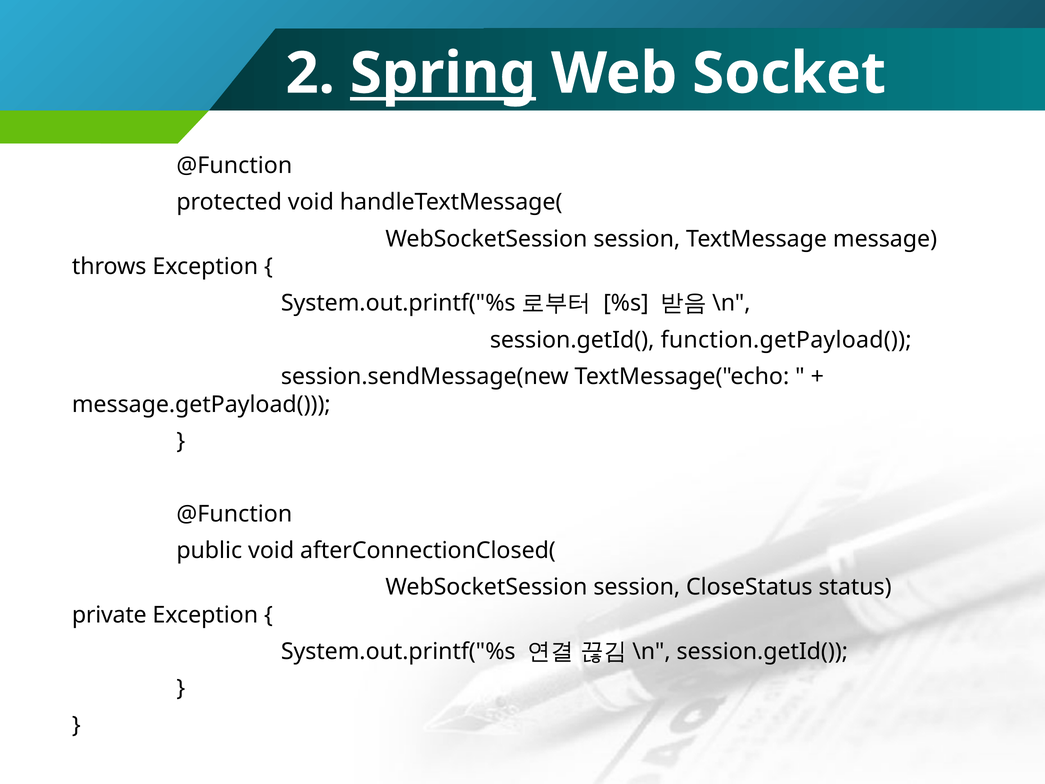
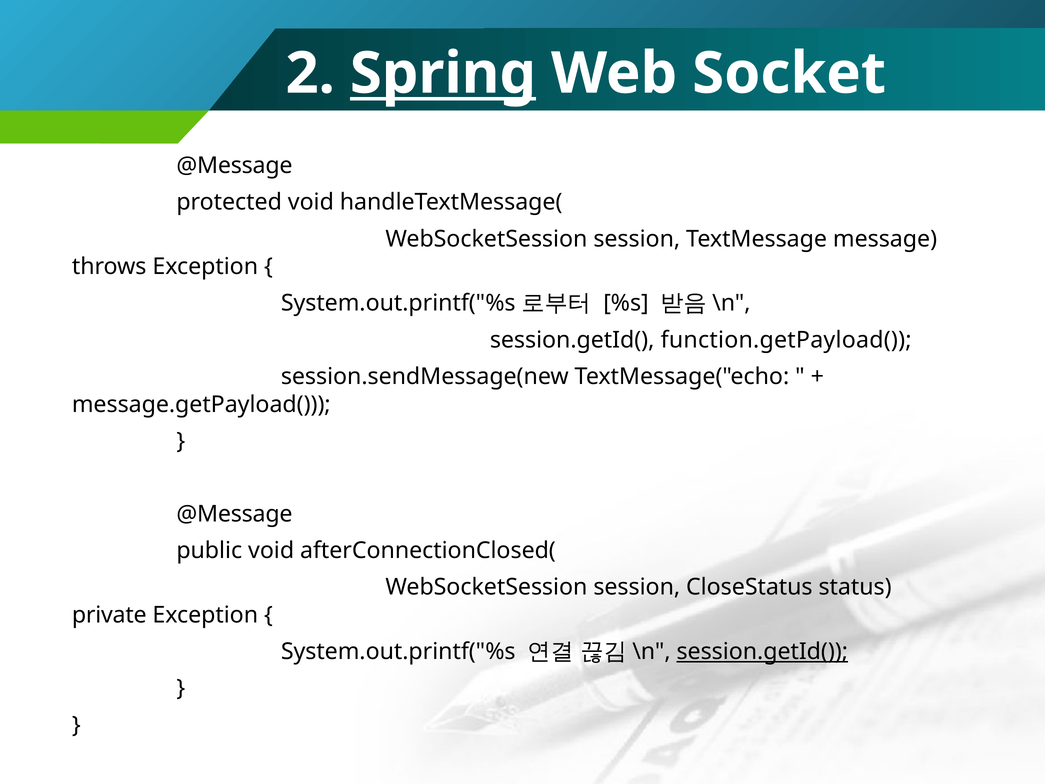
@Function at (234, 166): @Function -> @Message
@Function at (234, 514): @Function -> @Message
session.getId( at (762, 652) underline: none -> present
